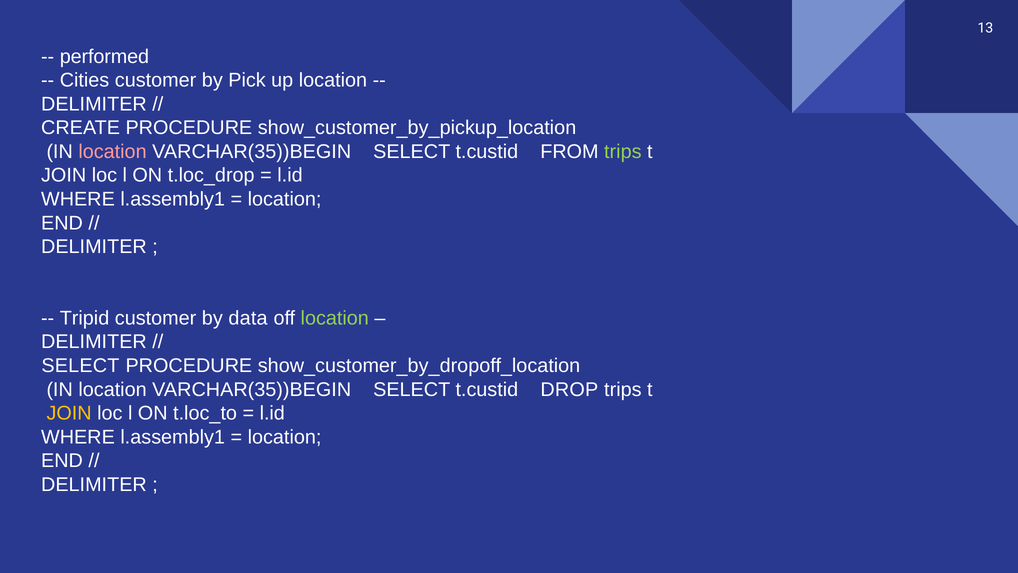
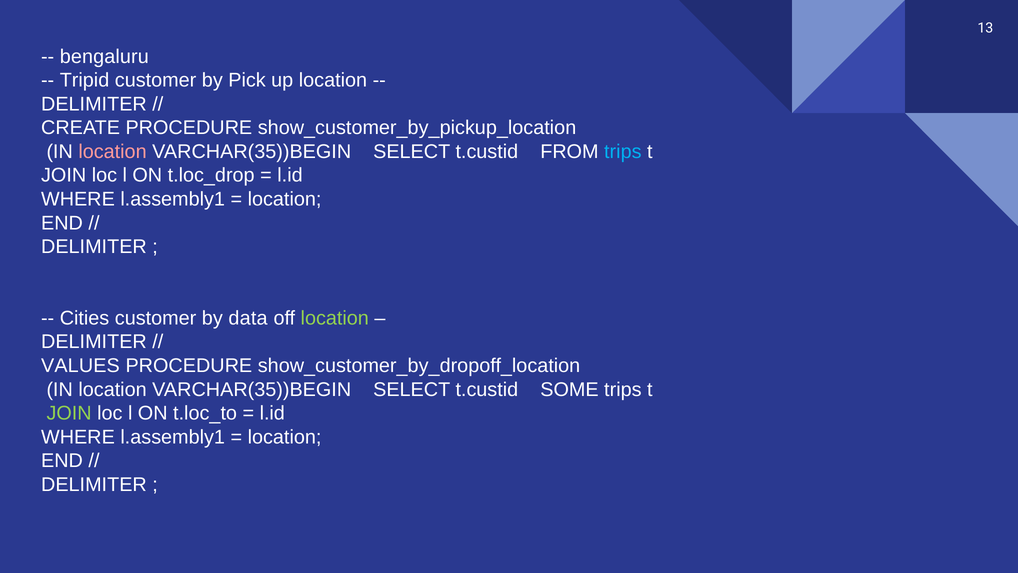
performed: performed -> bengaluru
Cities: Cities -> Tripid
trips at (623, 152) colour: light green -> light blue
Tripid: Tripid -> Cities
SELECT at (80, 365): SELECT -> VALUES
DROP: DROP -> SOME
JOIN at (69, 413) colour: yellow -> light green
